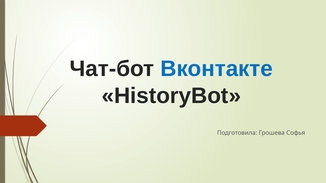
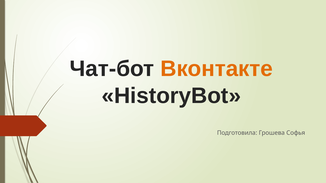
Вконтакте colour: blue -> orange
